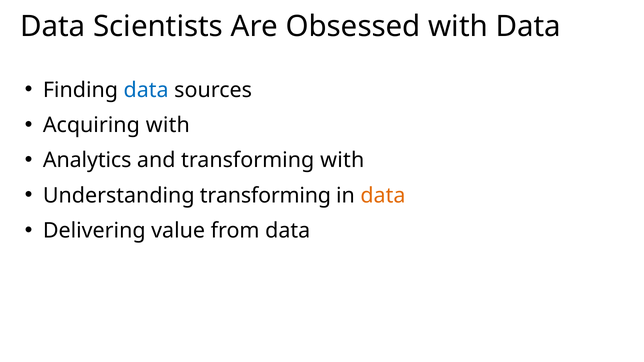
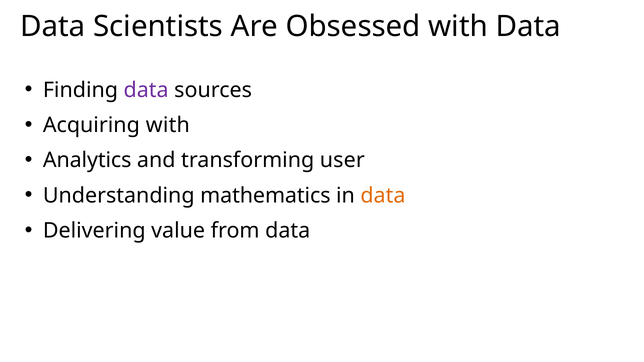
data at (146, 90) colour: blue -> purple
transforming with: with -> user
Understanding transforming: transforming -> mathematics
